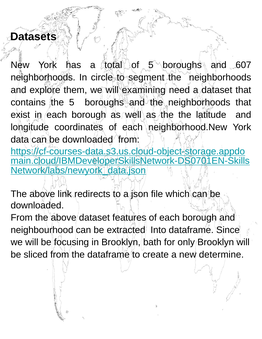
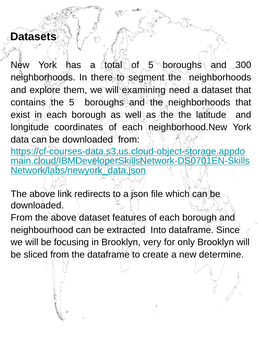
607: 607 -> 300
circle: circle -> there
bath: bath -> very
